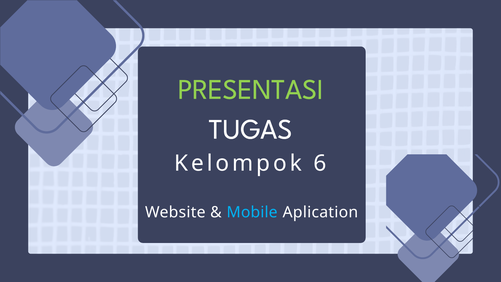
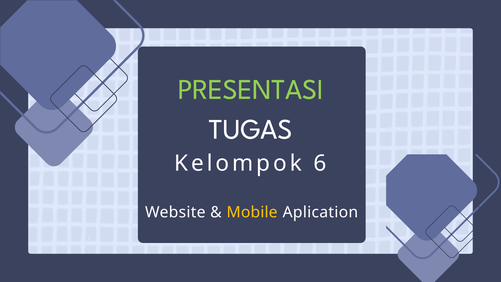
Mobile colour: light blue -> yellow
